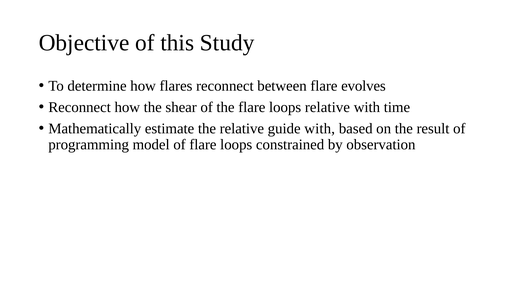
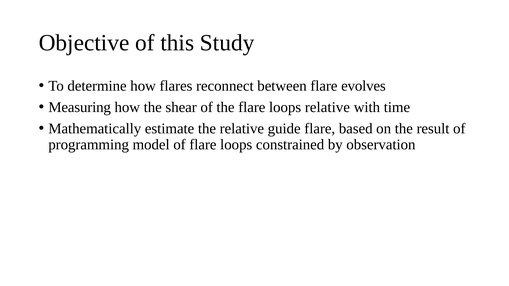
Reconnect at (80, 107): Reconnect -> Measuring
guide with: with -> flare
